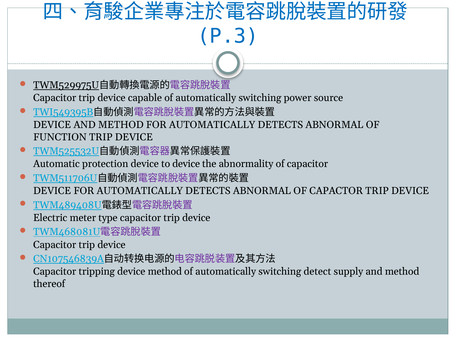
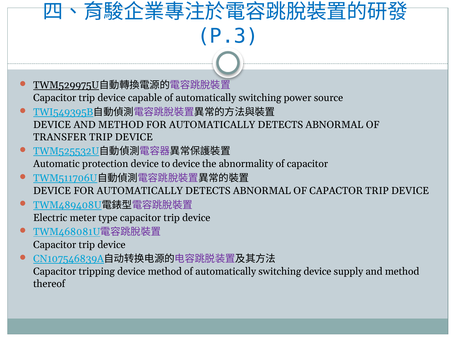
FUNCTION: FUNCTION -> TRANSFER
switching detect: detect -> device
